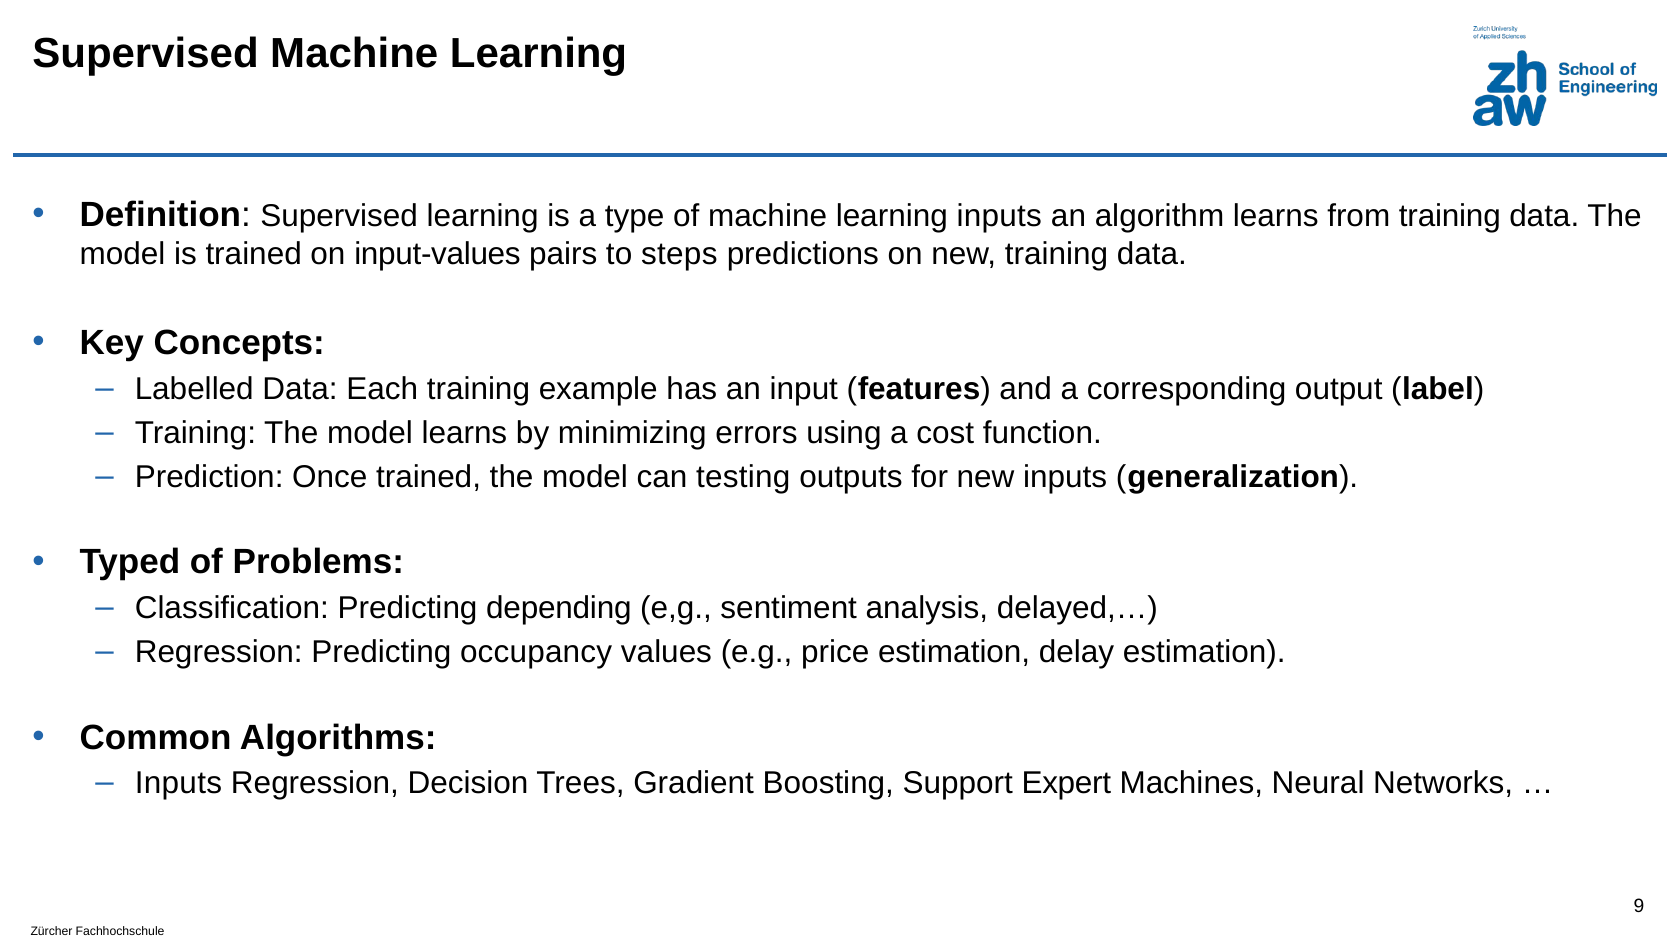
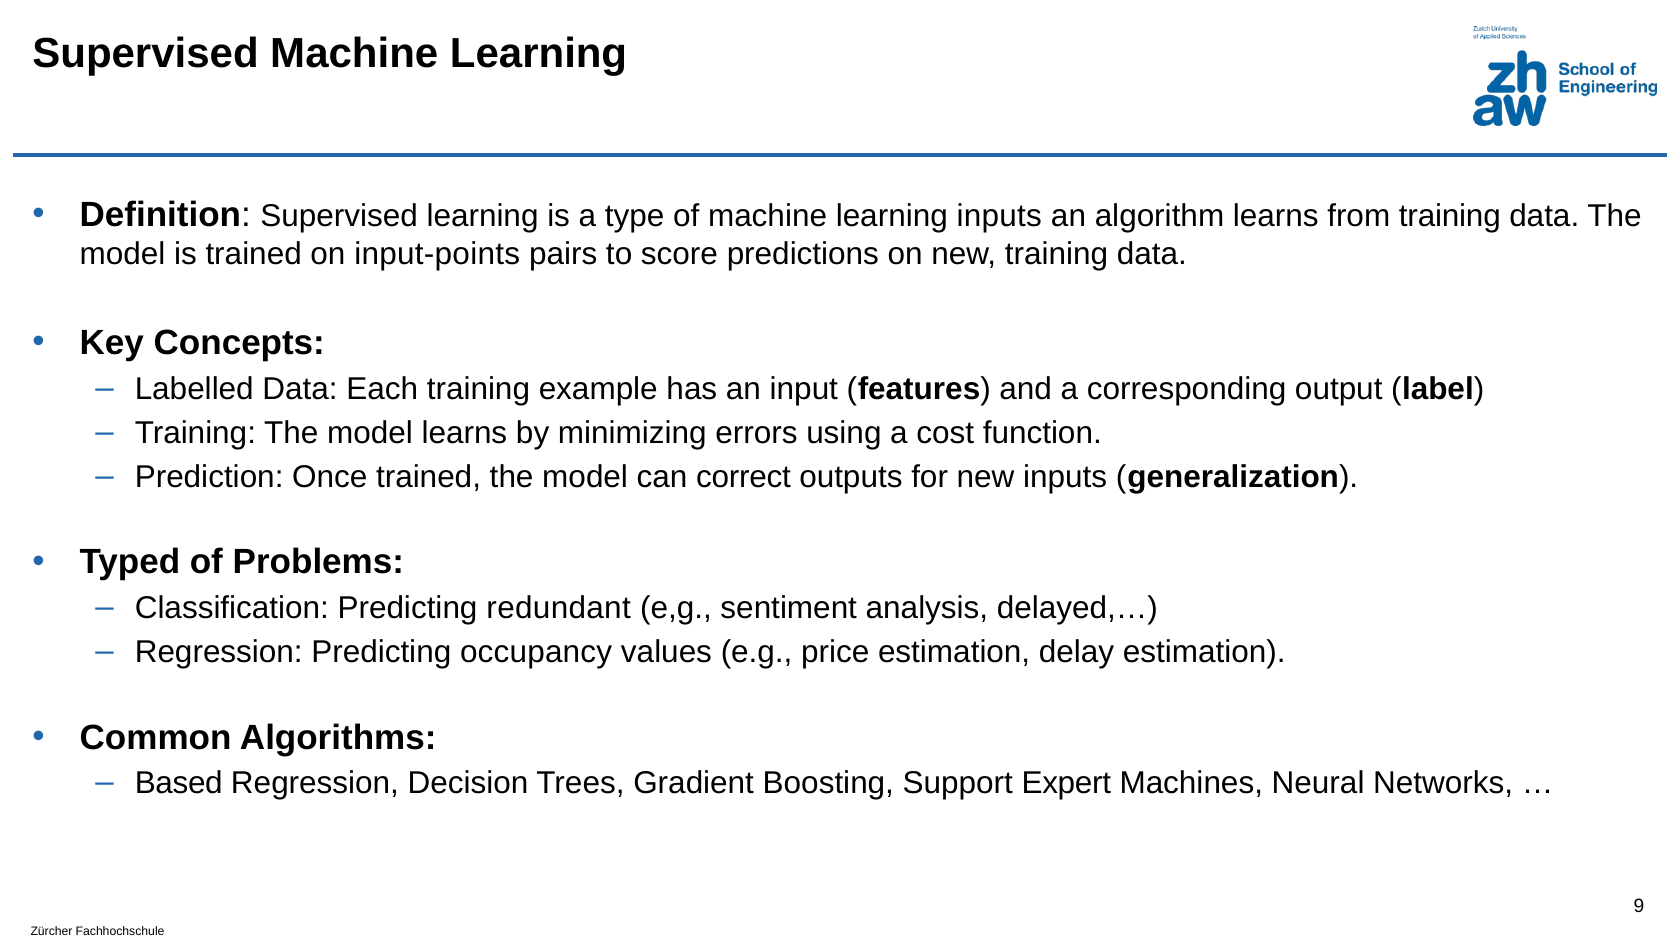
input-values: input-values -> input-points
steps: steps -> score
testing: testing -> correct
depending: depending -> redundant
Inputs at (178, 783): Inputs -> Based
